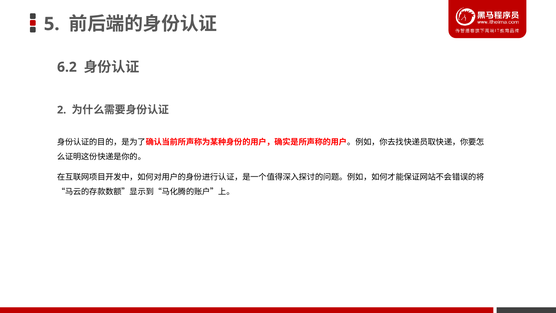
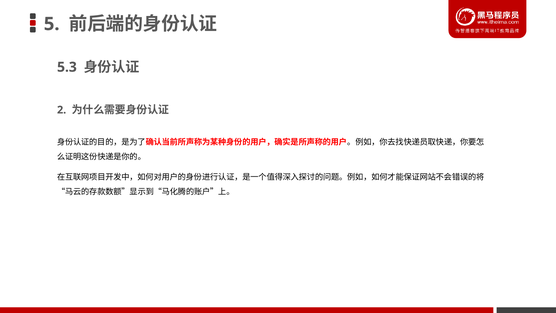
6.2: 6.2 -> 5.3
